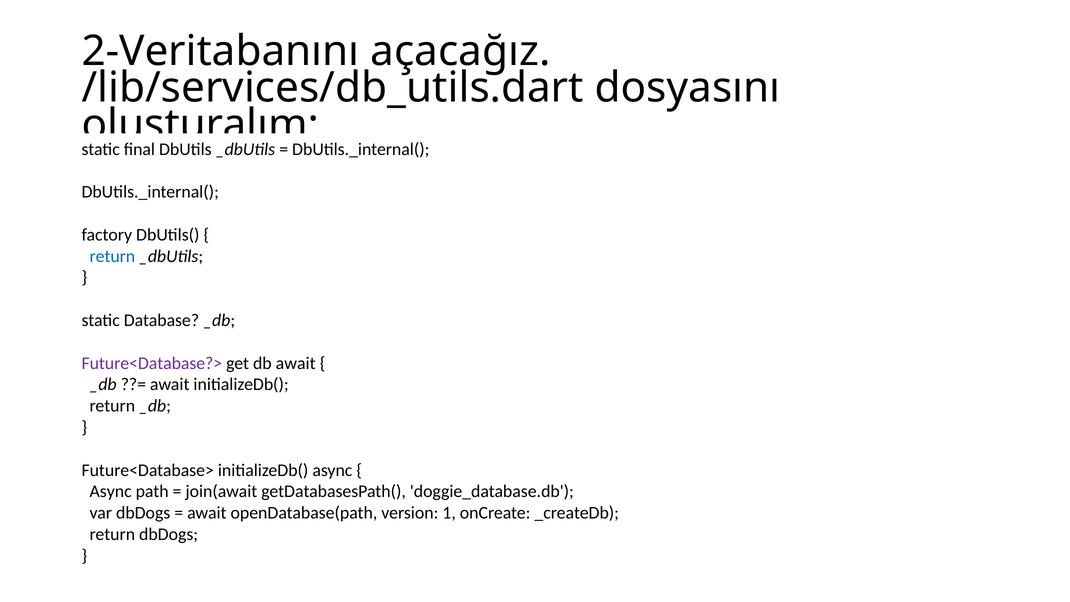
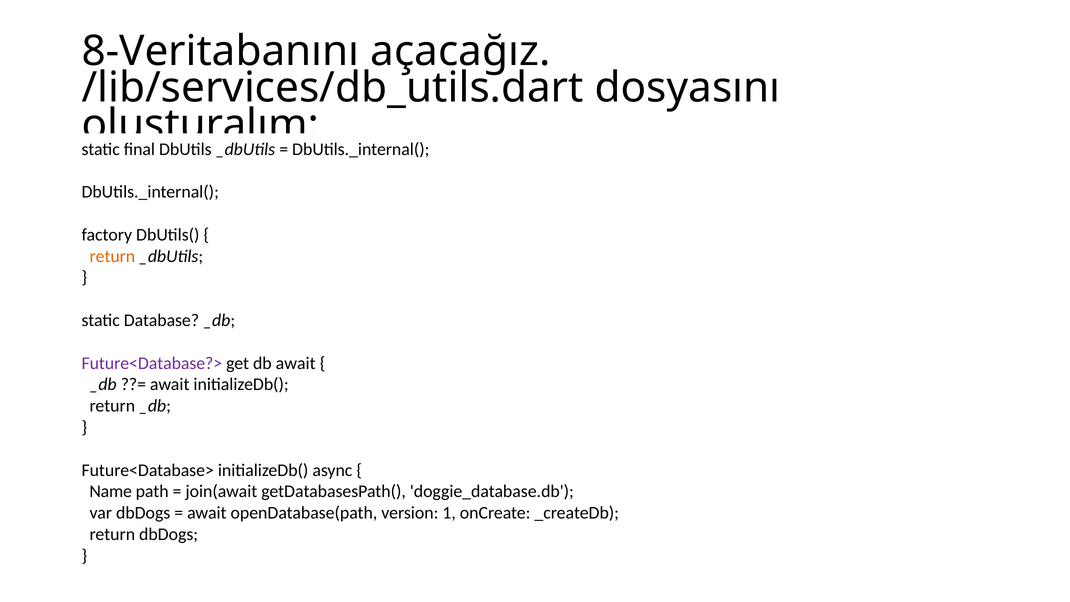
2-Veritabanını: 2-Veritabanını -> 8-Veritabanını
return at (112, 256) colour: blue -> orange
Async at (111, 491): Async -> Name
